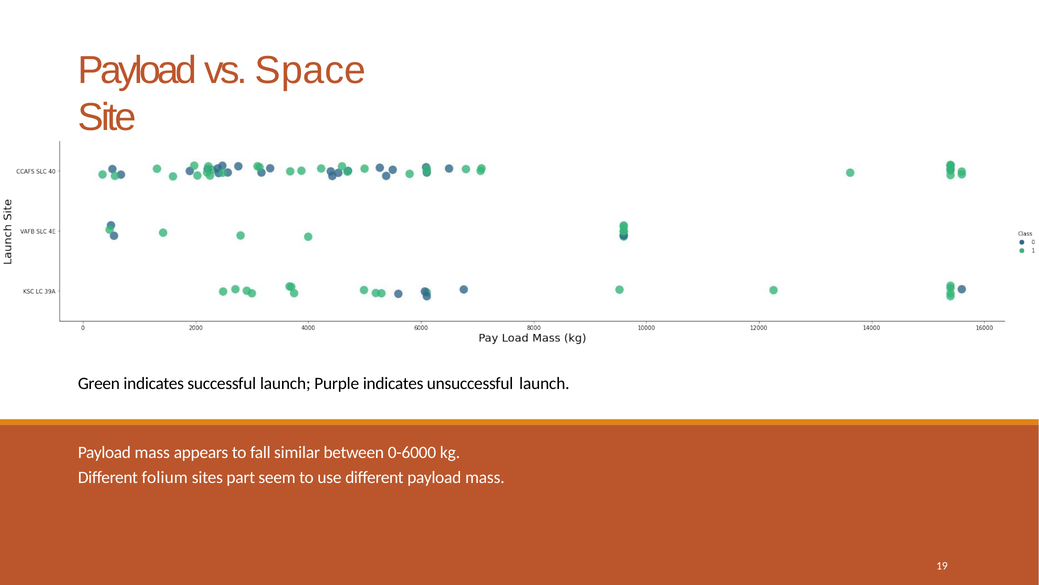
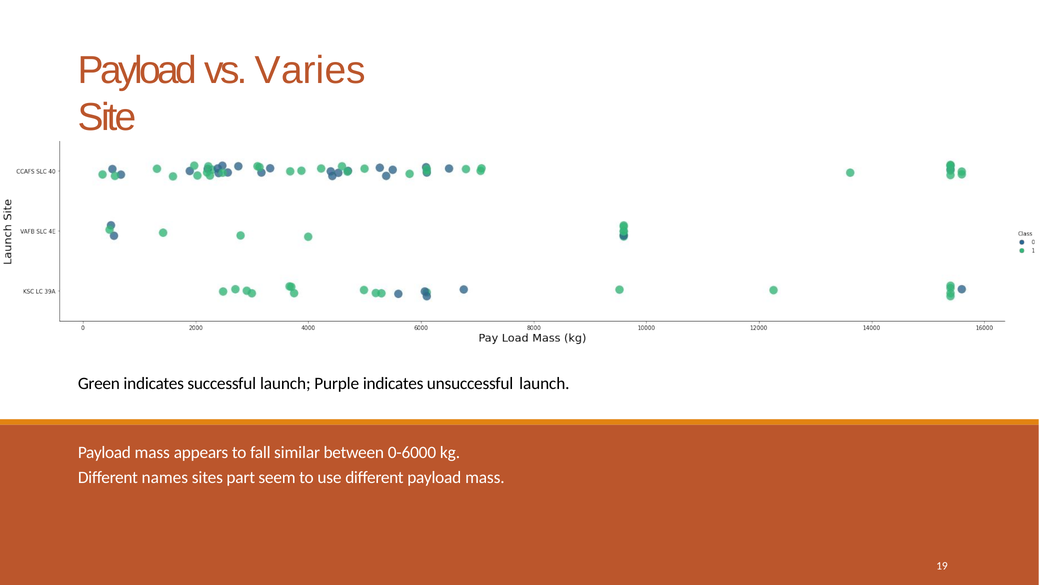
Space: Space -> Varies
folium: folium -> names
